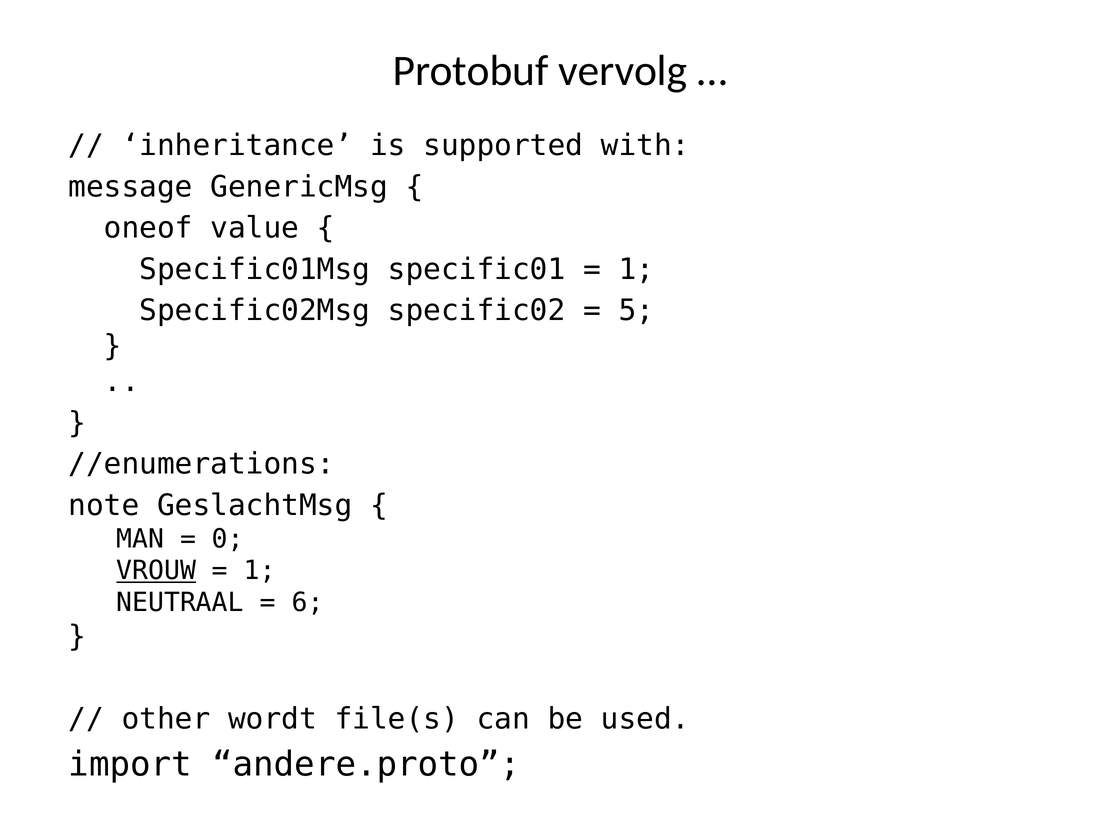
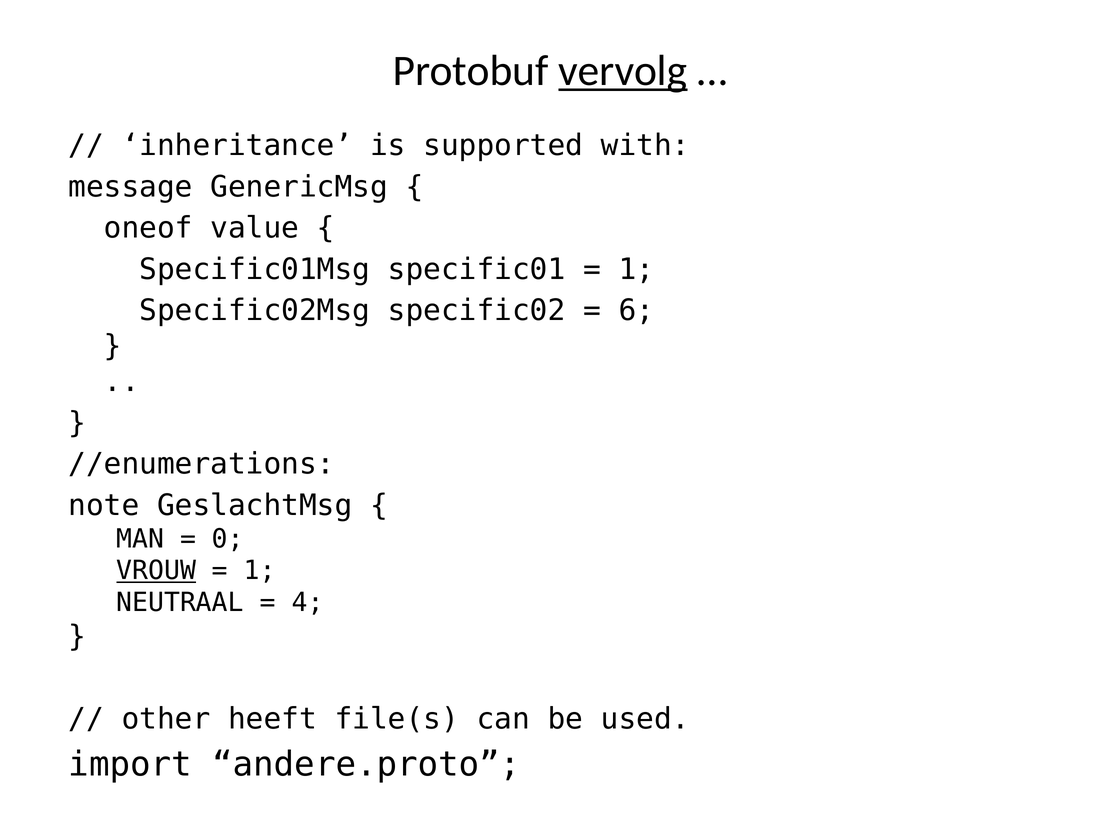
vervolg underline: none -> present
5: 5 -> 6
6: 6 -> 4
wordt: wordt -> heeft
